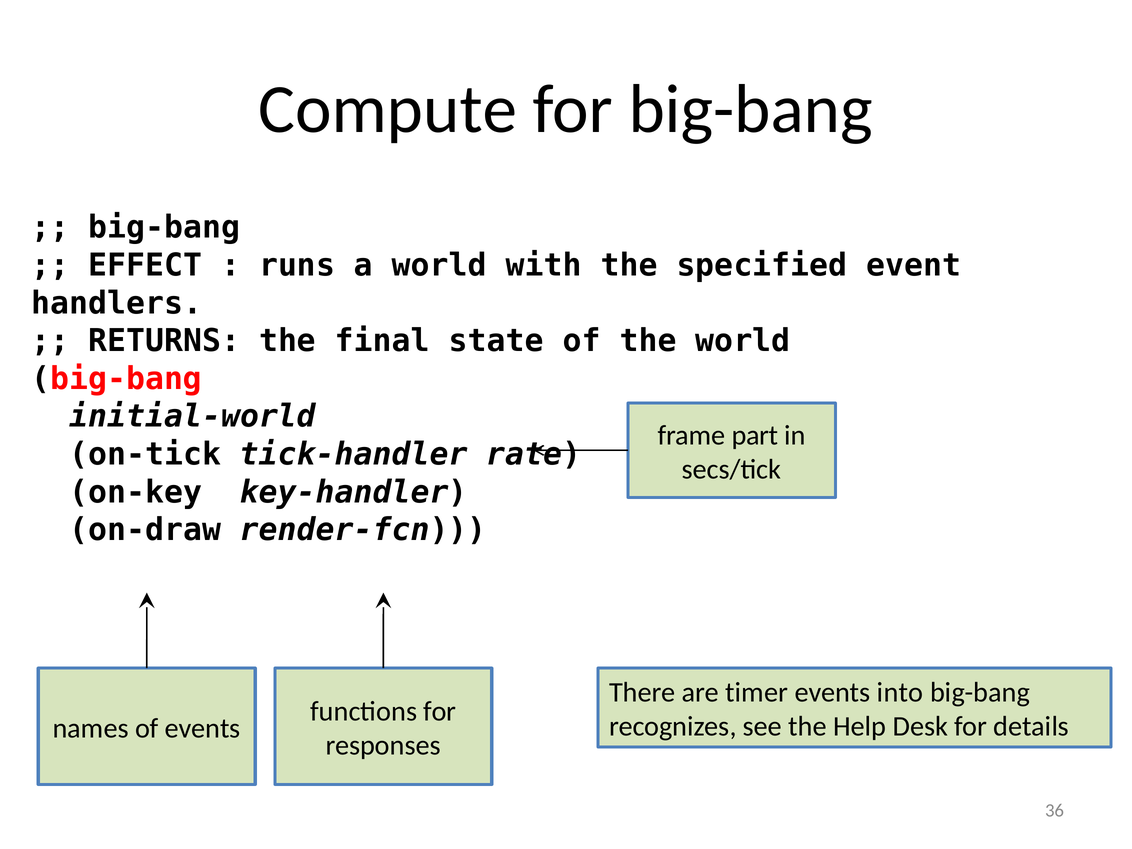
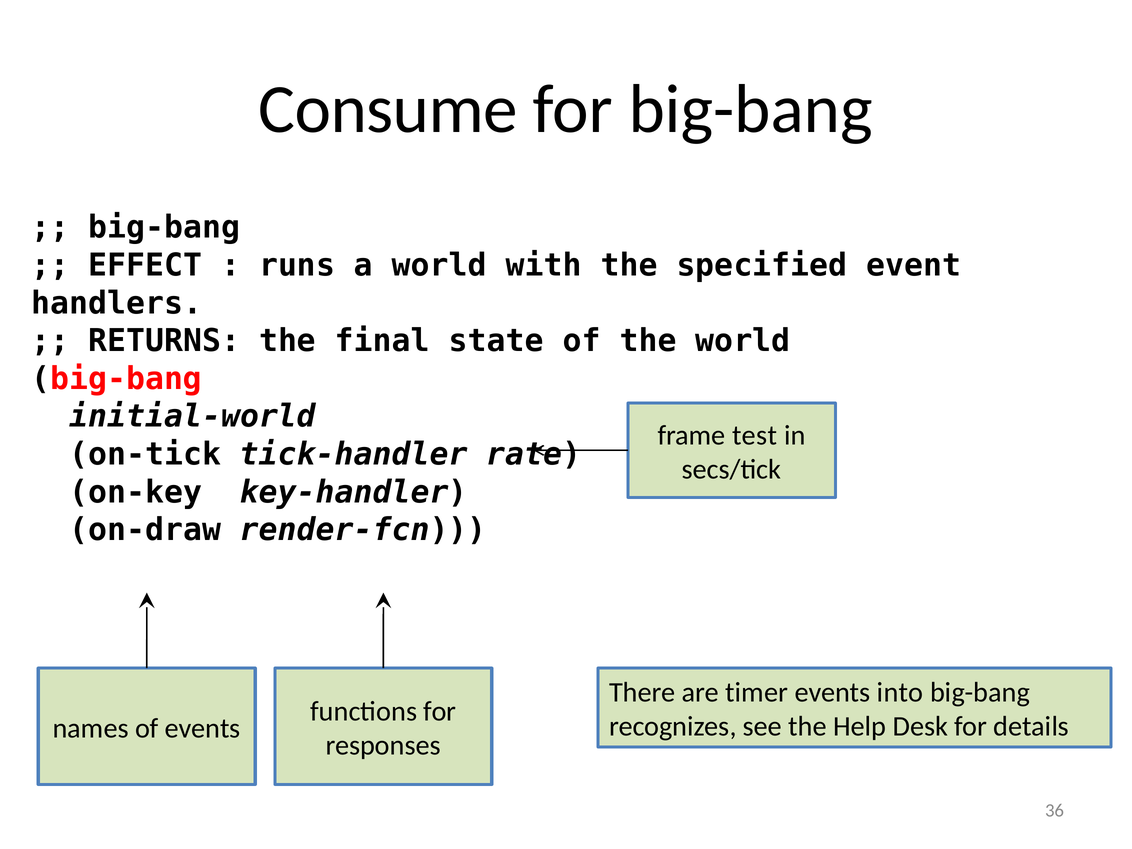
Compute: Compute -> Consume
part: part -> test
